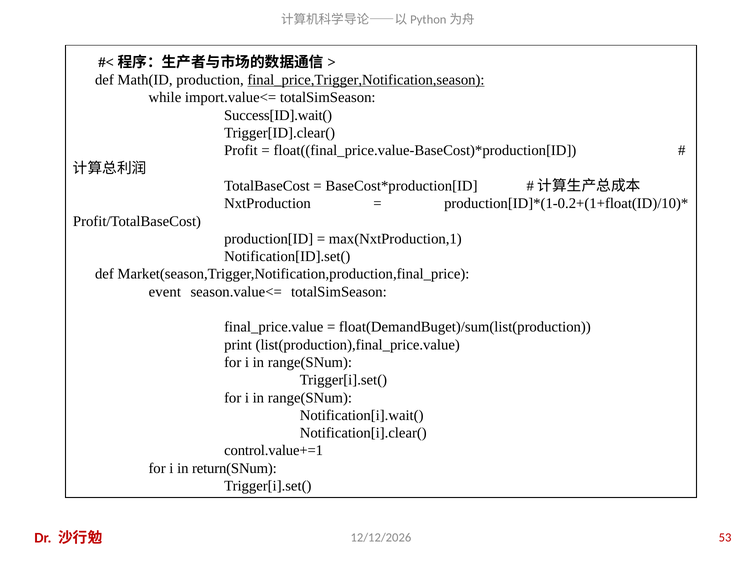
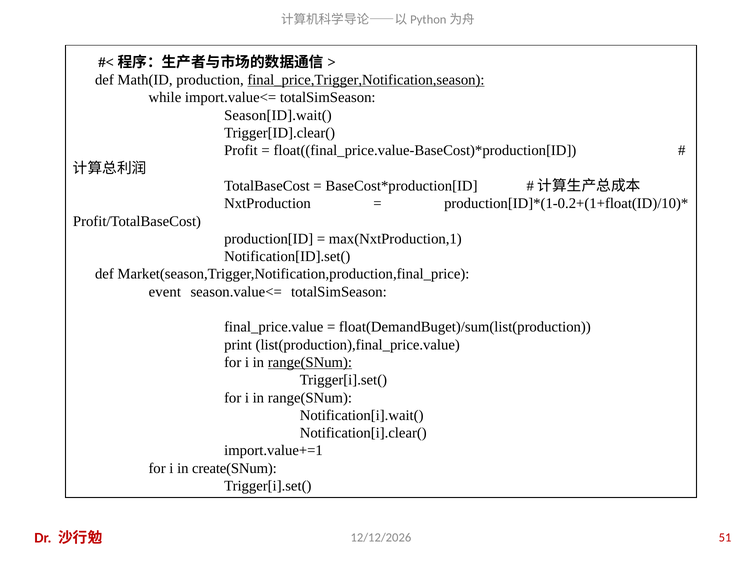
Success[ID].wait(: Success[ID].wait( -> Season[ID].wait(
range(SNum at (310, 362) underline: none -> present
control.value+=1: control.value+=1 -> import.value+=1
return(SNum: return(SNum -> create(SNum
53: 53 -> 51
